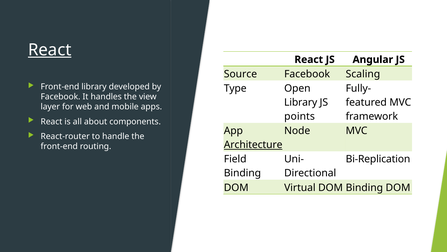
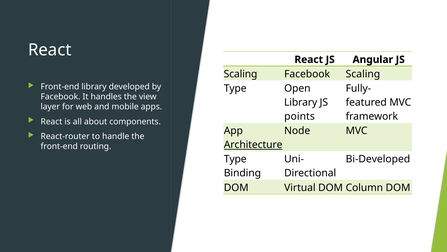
React at (50, 50) underline: present -> none
Source at (240, 74): Source -> Scaling
Field at (235, 159): Field -> Type
Bi-Replication: Bi-Replication -> Bi-Developed
DOM Binding: Binding -> Column
